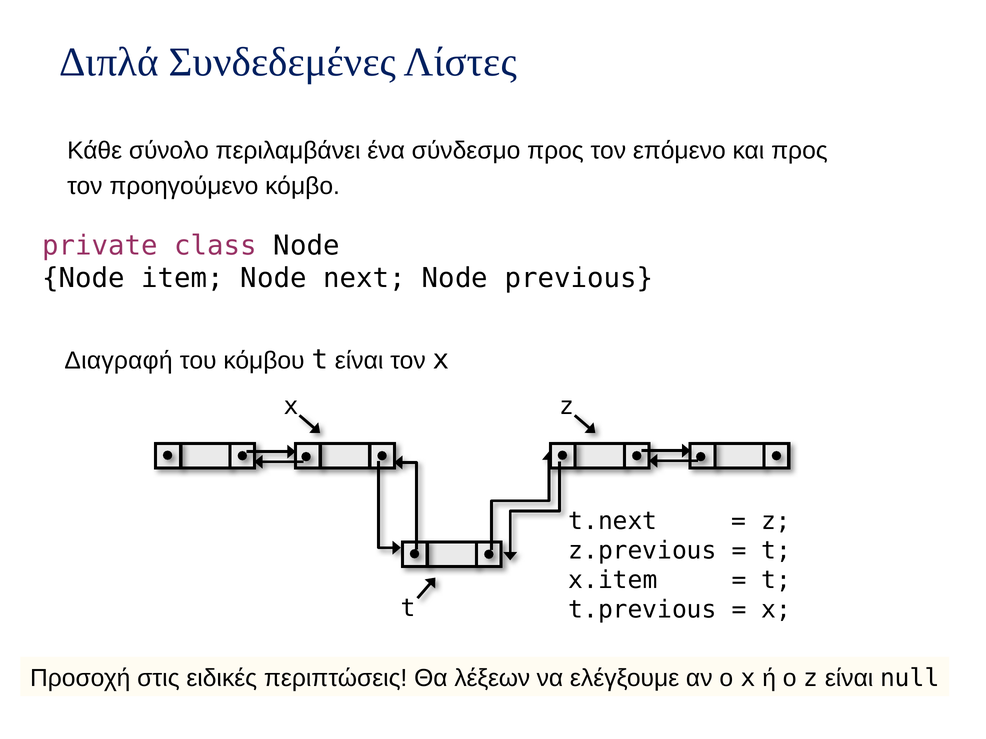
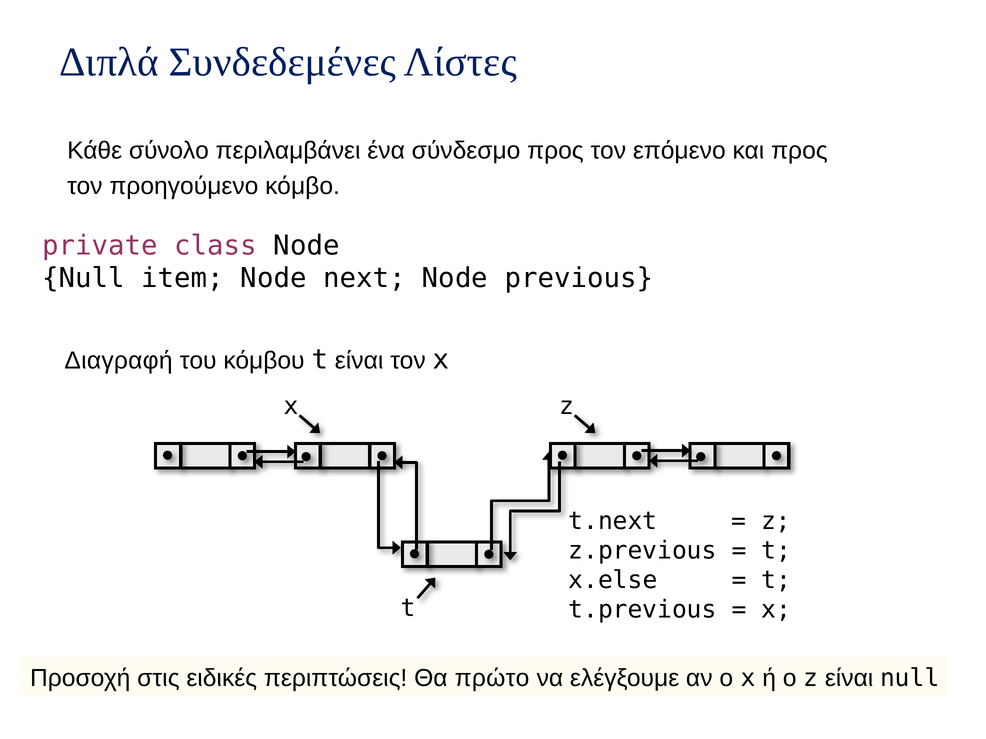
Node at (84, 279): Node -> Null
x.item: x.item -> x.else
λέξεων: λέξεων -> πρώτο
